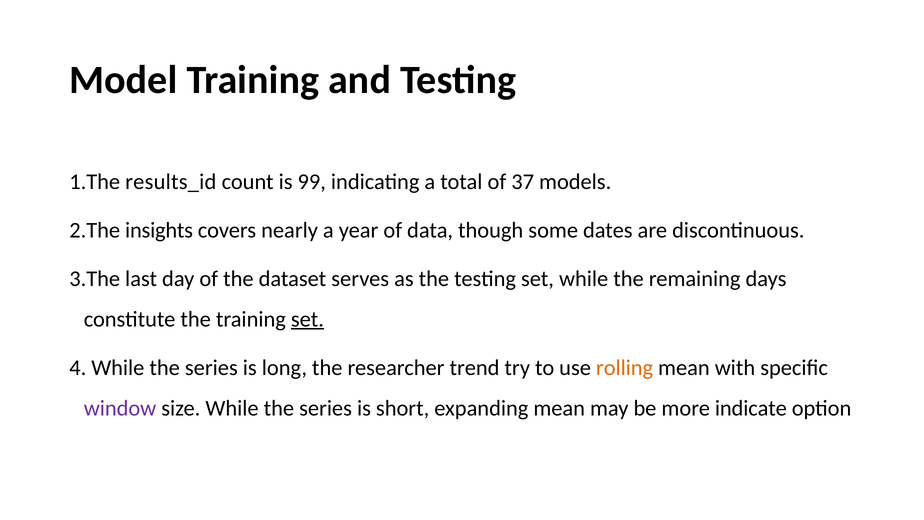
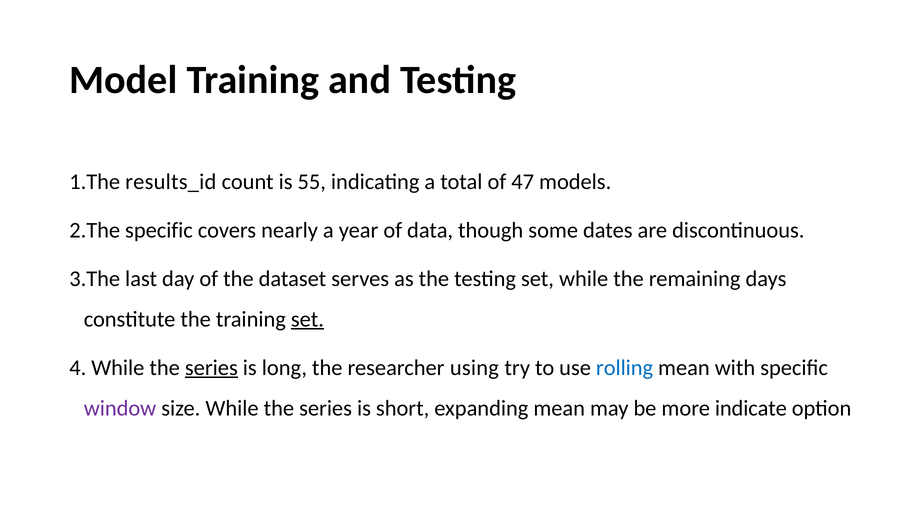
99: 99 -> 55
37: 37 -> 47
insights at (159, 230): insights -> specific
series at (211, 368) underline: none -> present
trend: trend -> using
rolling colour: orange -> blue
